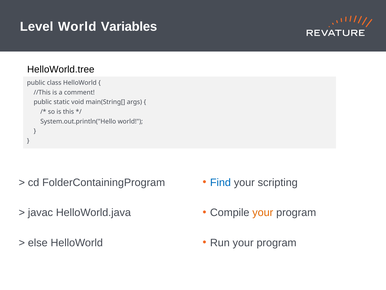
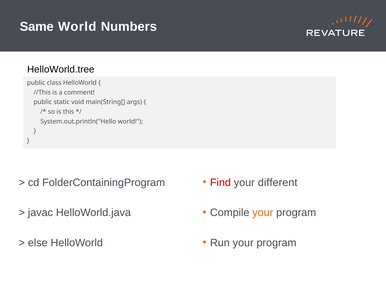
Level: Level -> Same
Variables: Variables -> Numbers
Find colour: blue -> red
scripting: scripting -> different
